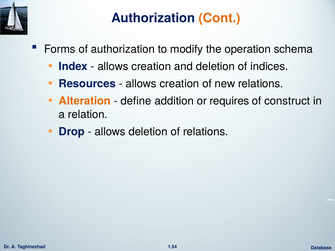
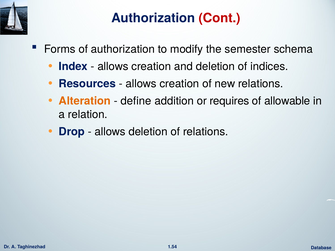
Cont colour: orange -> red
operation: operation -> semester
construct: construct -> allowable
